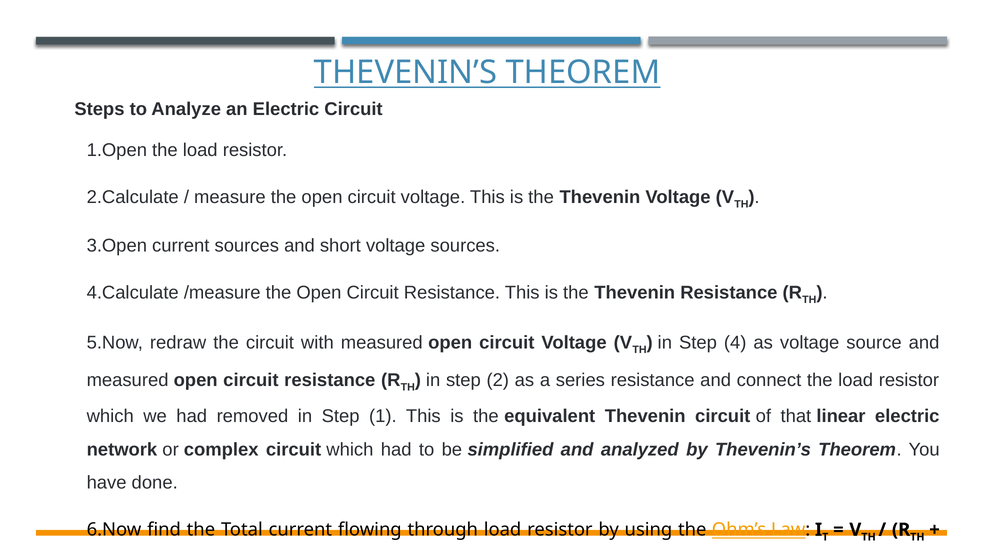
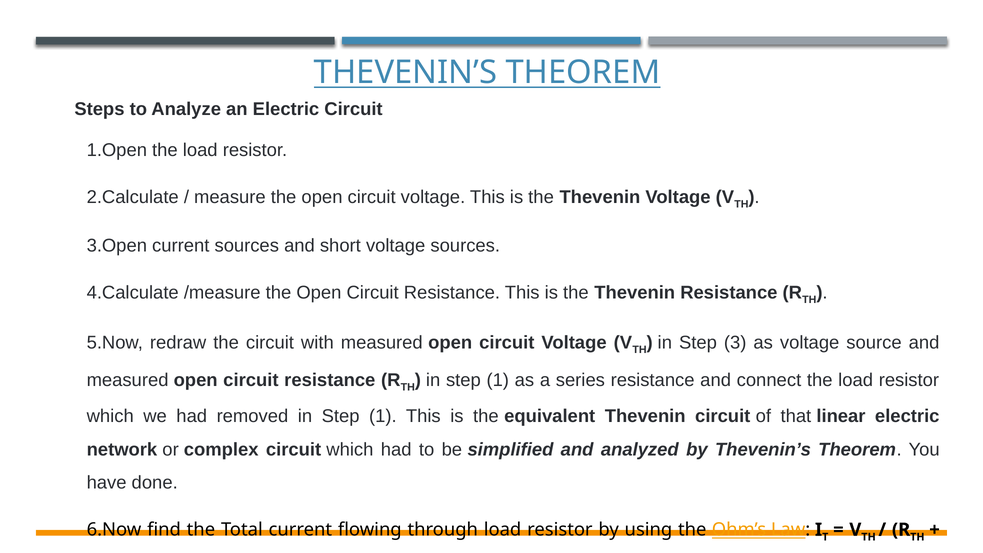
4: 4 -> 3
2 at (498, 380): 2 -> 1
